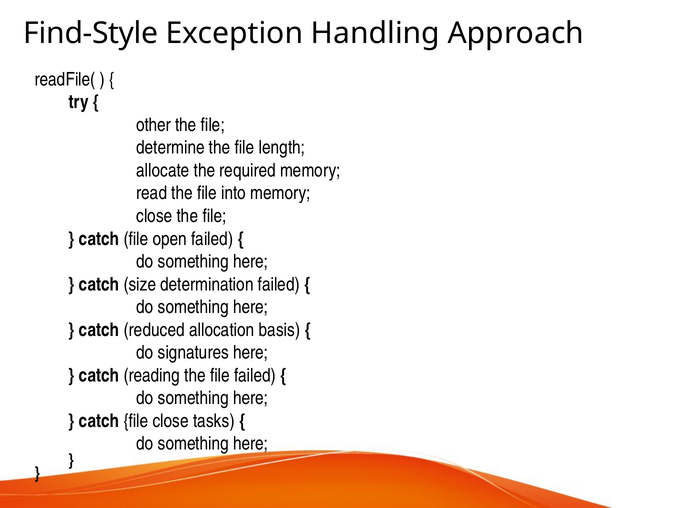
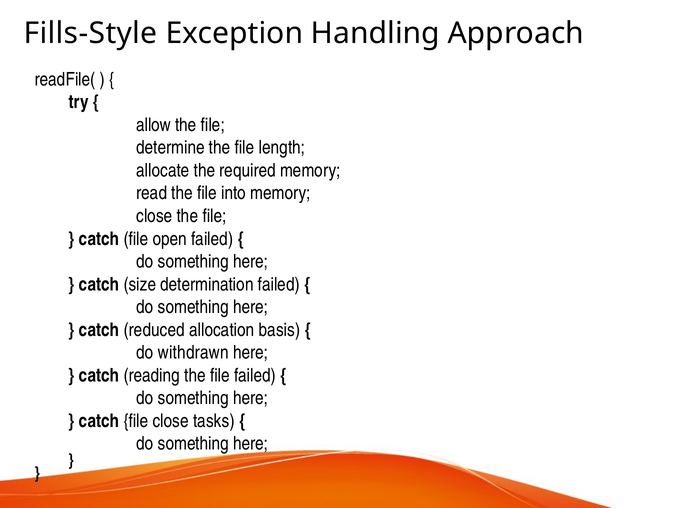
Find-Style: Find-Style -> Fills-Style
other: other -> allow
signatures: signatures -> withdrawn
